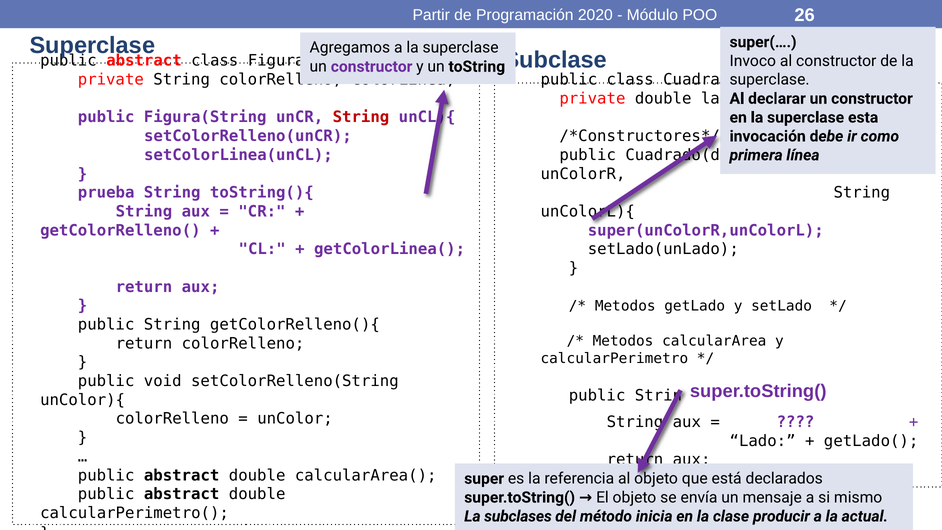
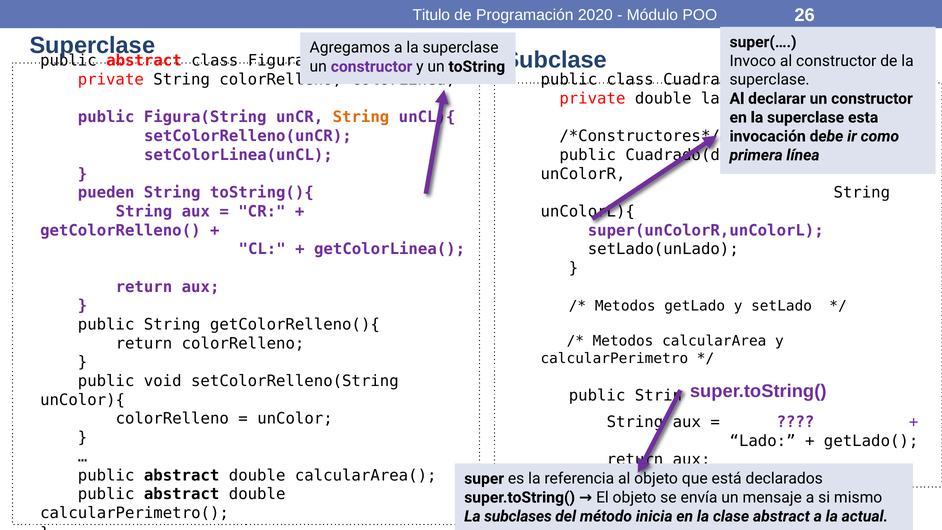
Partir: Partir -> Titulo
String at (361, 117) colour: red -> orange
prueba: prueba -> pueden
clase producir: producir -> abstract
